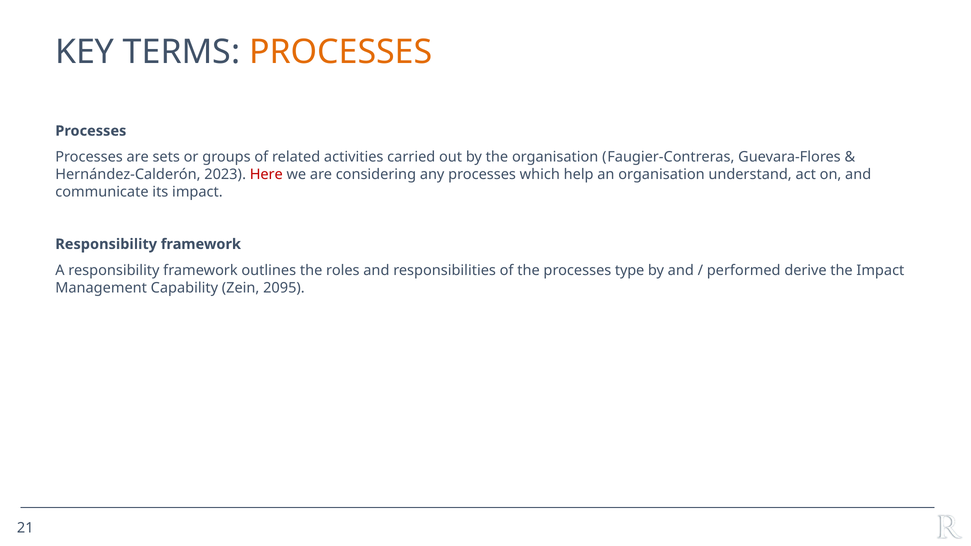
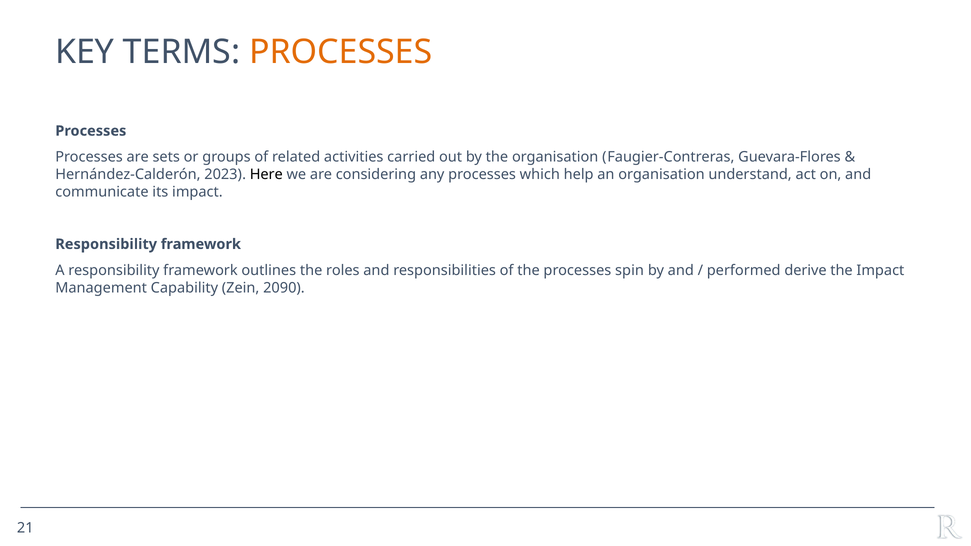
Here colour: red -> black
type: type -> spin
2095: 2095 -> 2090
